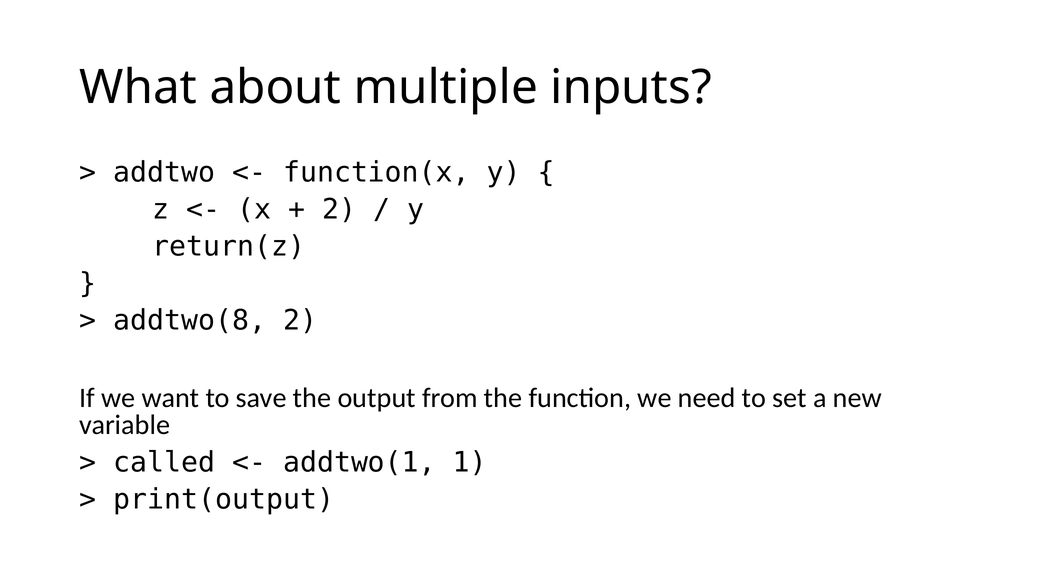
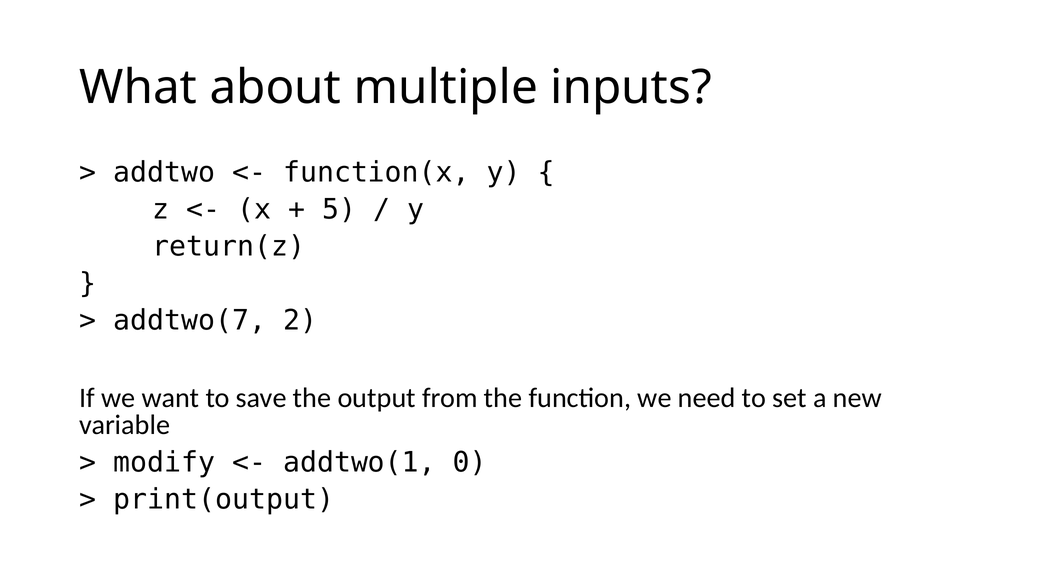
2 at (339, 210): 2 -> 5
addtwo(8: addtwo(8 -> addtwo(7
called: called -> modify
1: 1 -> 0
